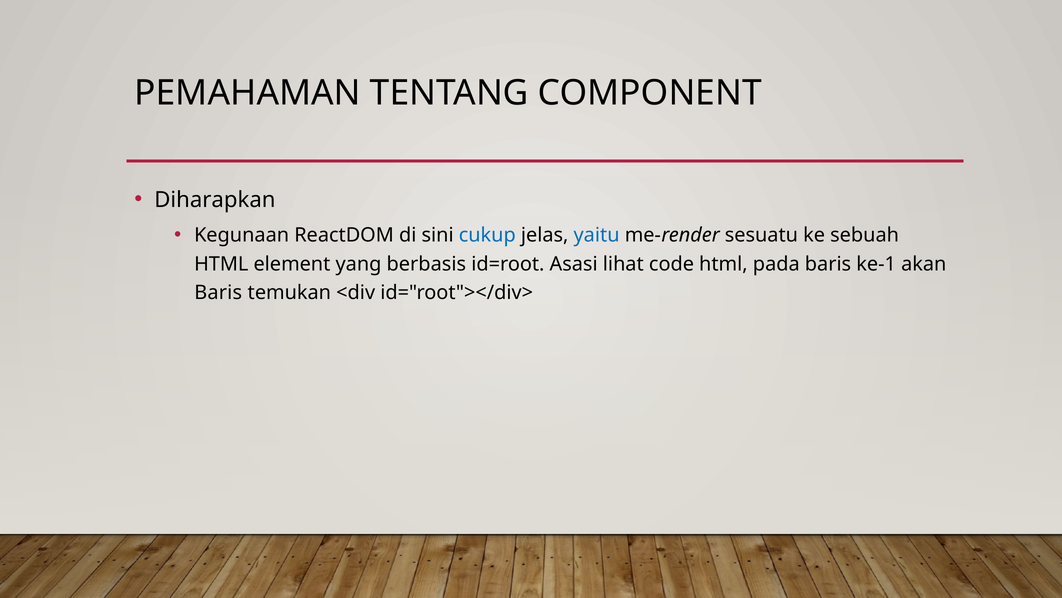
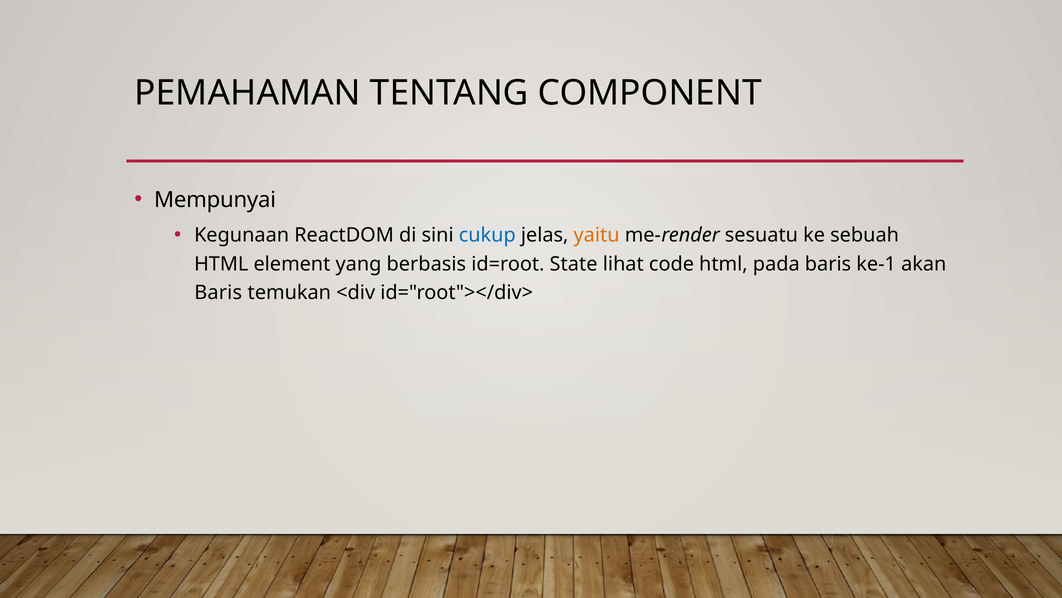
Diharapkan: Diharapkan -> Mempunyai
yaitu colour: blue -> orange
Asasi: Asasi -> State
